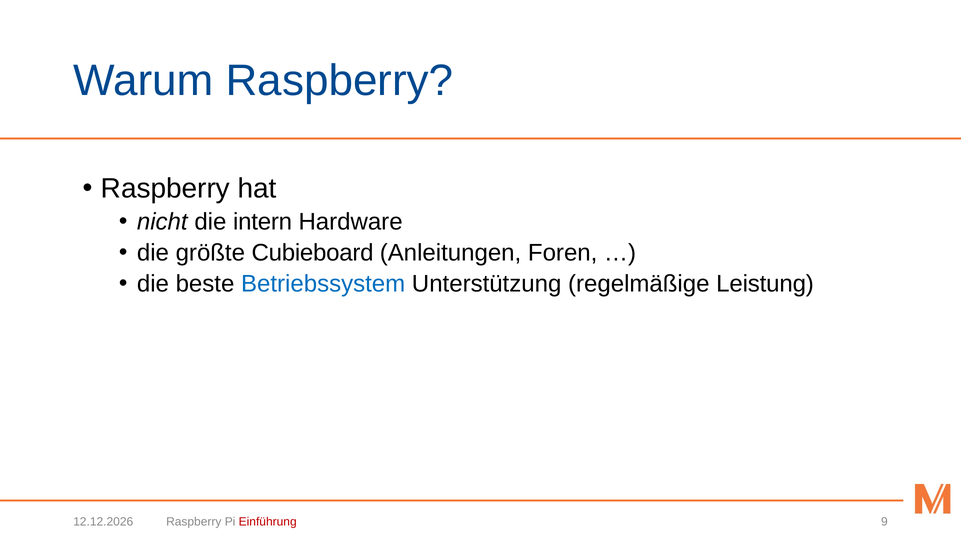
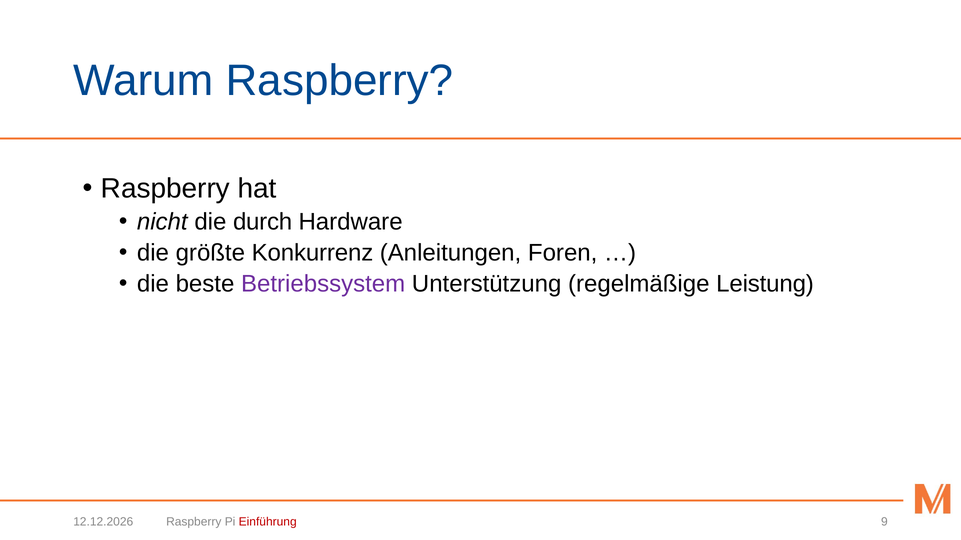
intern: intern -> durch
Cubieboard: Cubieboard -> Konkurrenz
Betriebssystem colour: blue -> purple
